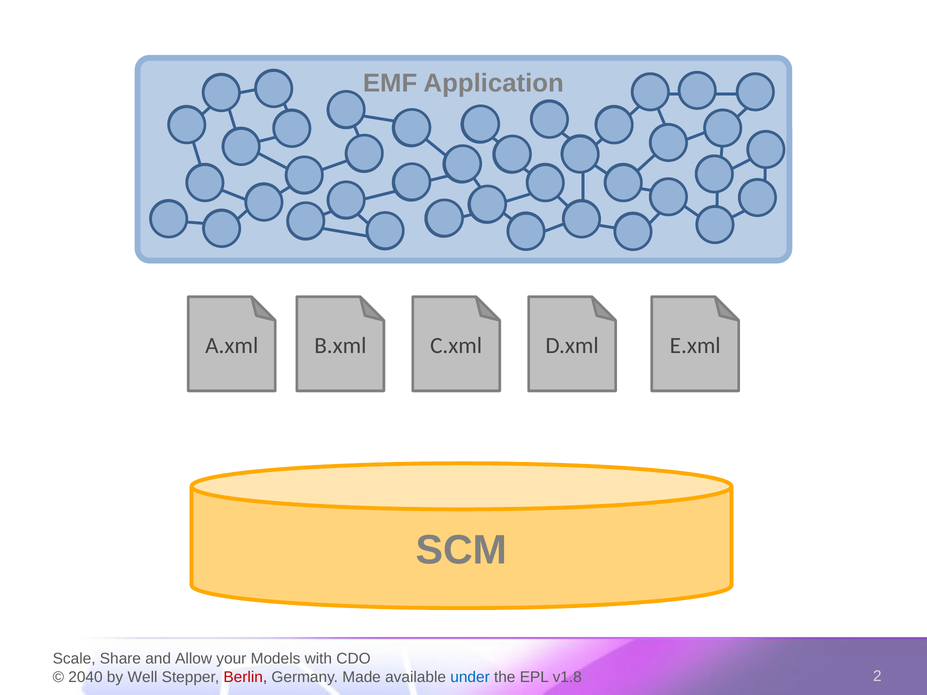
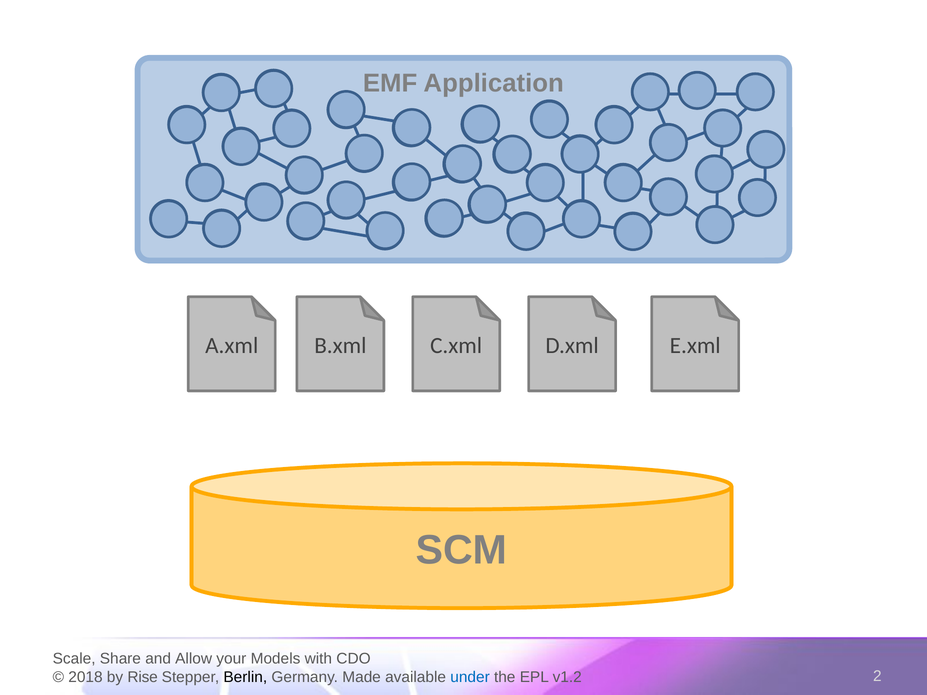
2040: 2040 -> 2018
Well: Well -> Rise
Berlin colour: red -> black
v1.8: v1.8 -> v1.2
